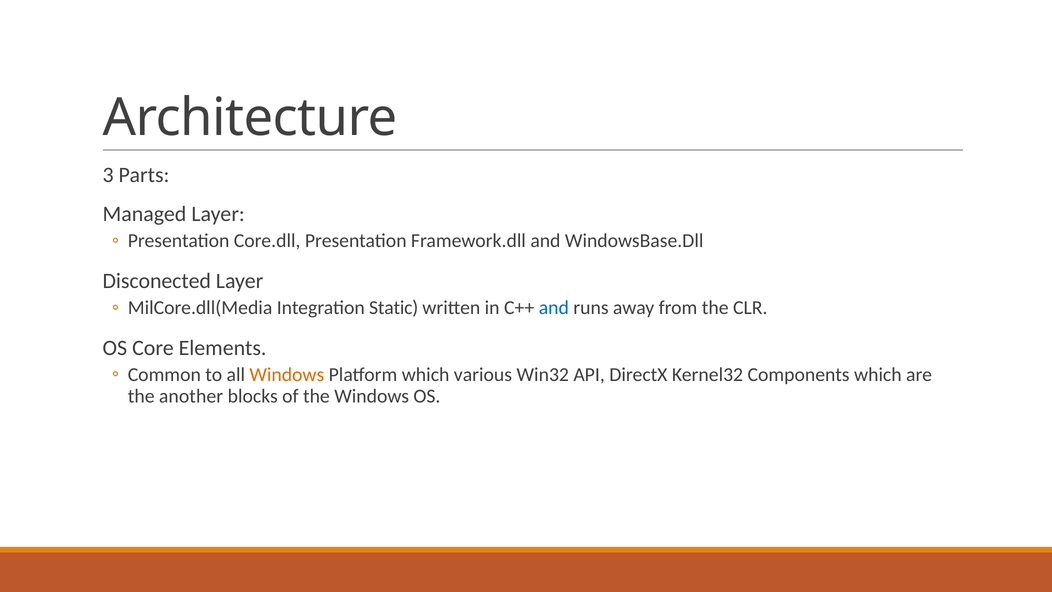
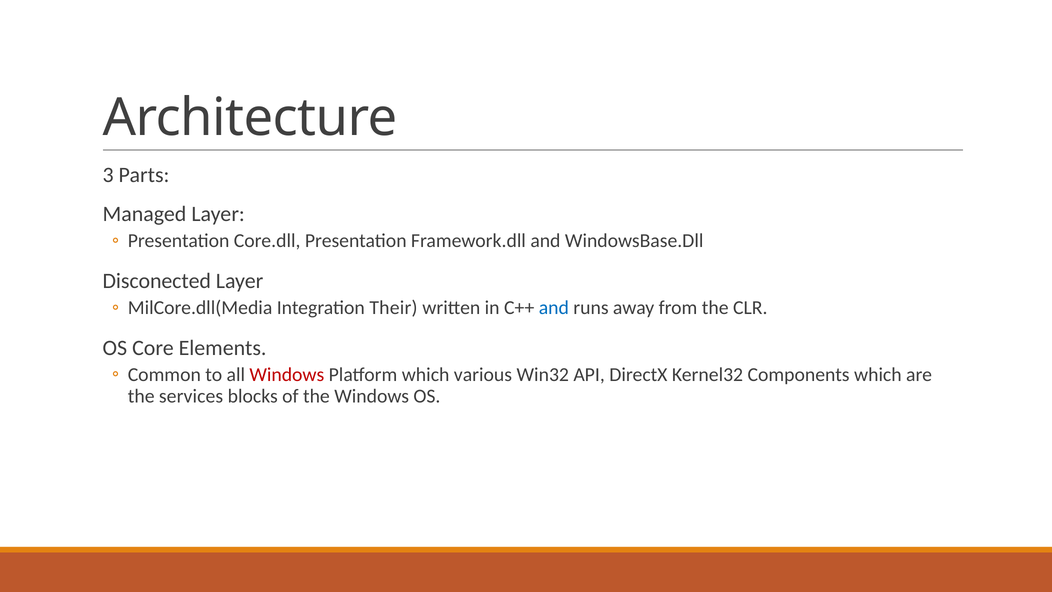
Static: Static -> Their
Windows at (287, 375) colour: orange -> red
another: another -> services
